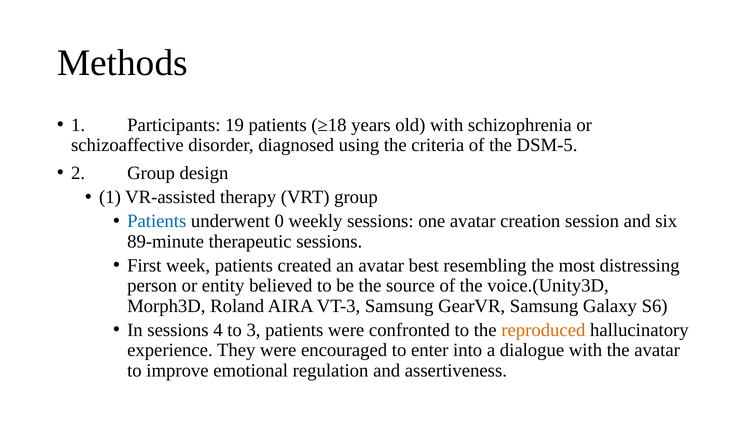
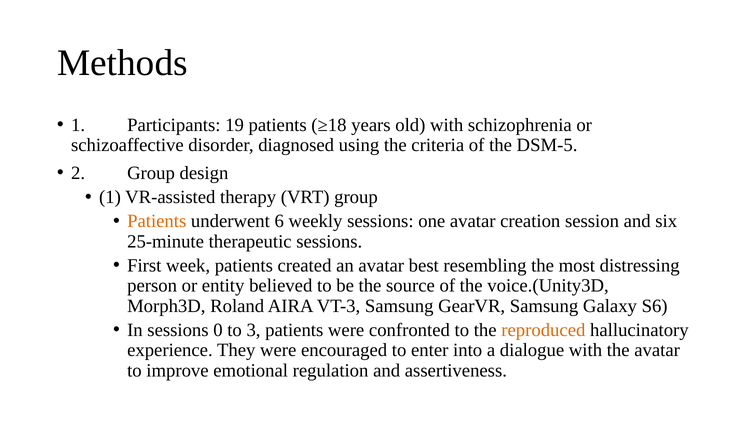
Patients at (157, 221) colour: blue -> orange
0: 0 -> 6
89-minute: 89-minute -> 25-minute
4: 4 -> 0
